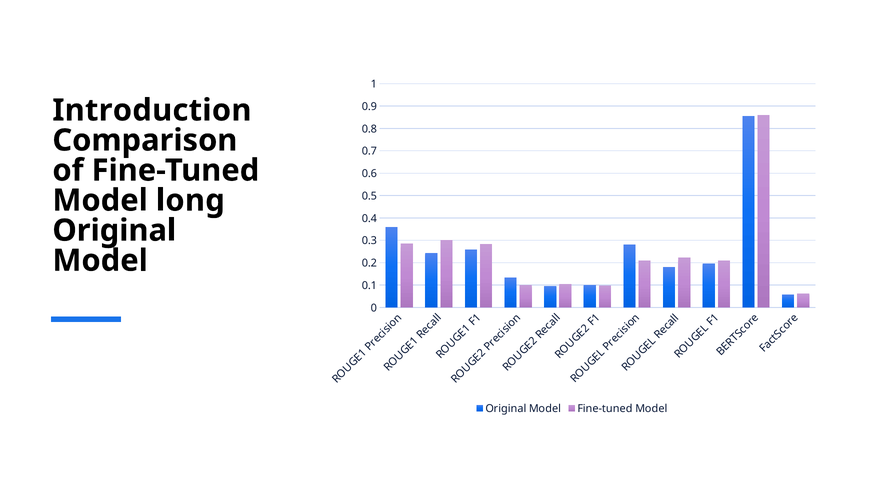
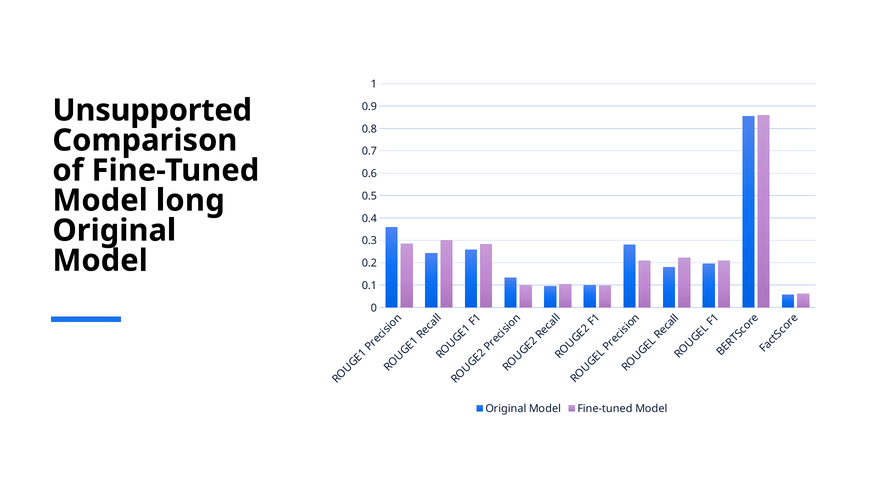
Introduction: Introduction -> Unsupported
